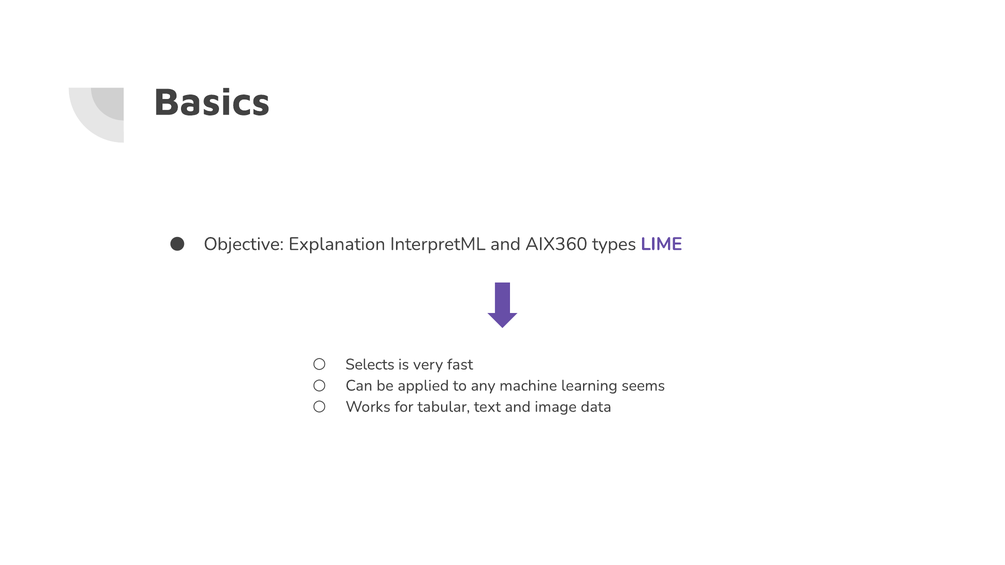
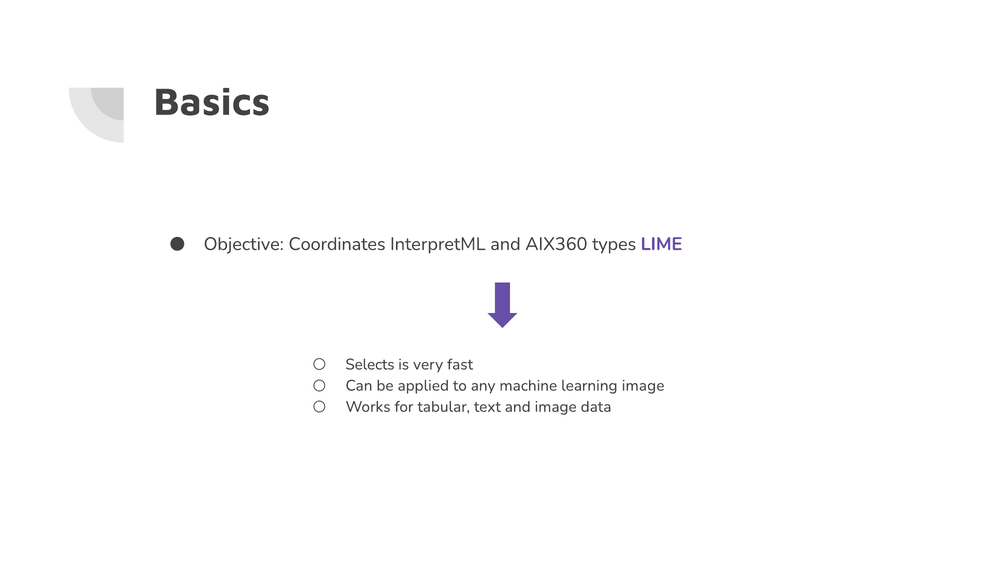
Explanation: Explanation -> Coordinates
learning seems: seems -> image
